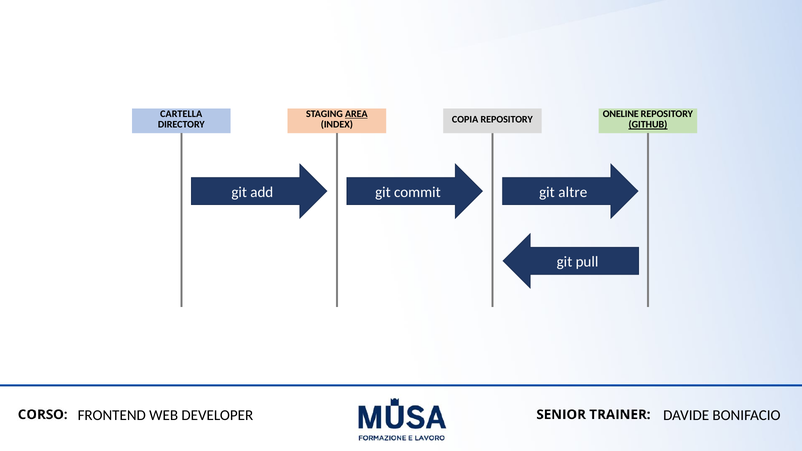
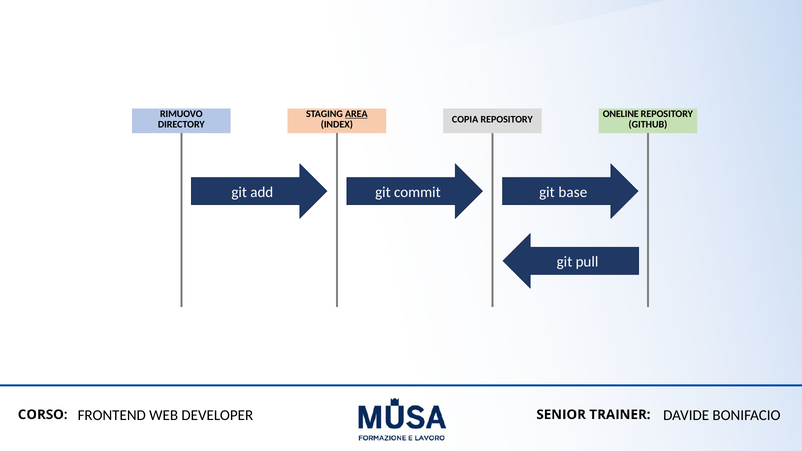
CARTELLA: CARTELLA -> RIMUOVO
GITHUB underline: present -> none
altre: altre -> base
